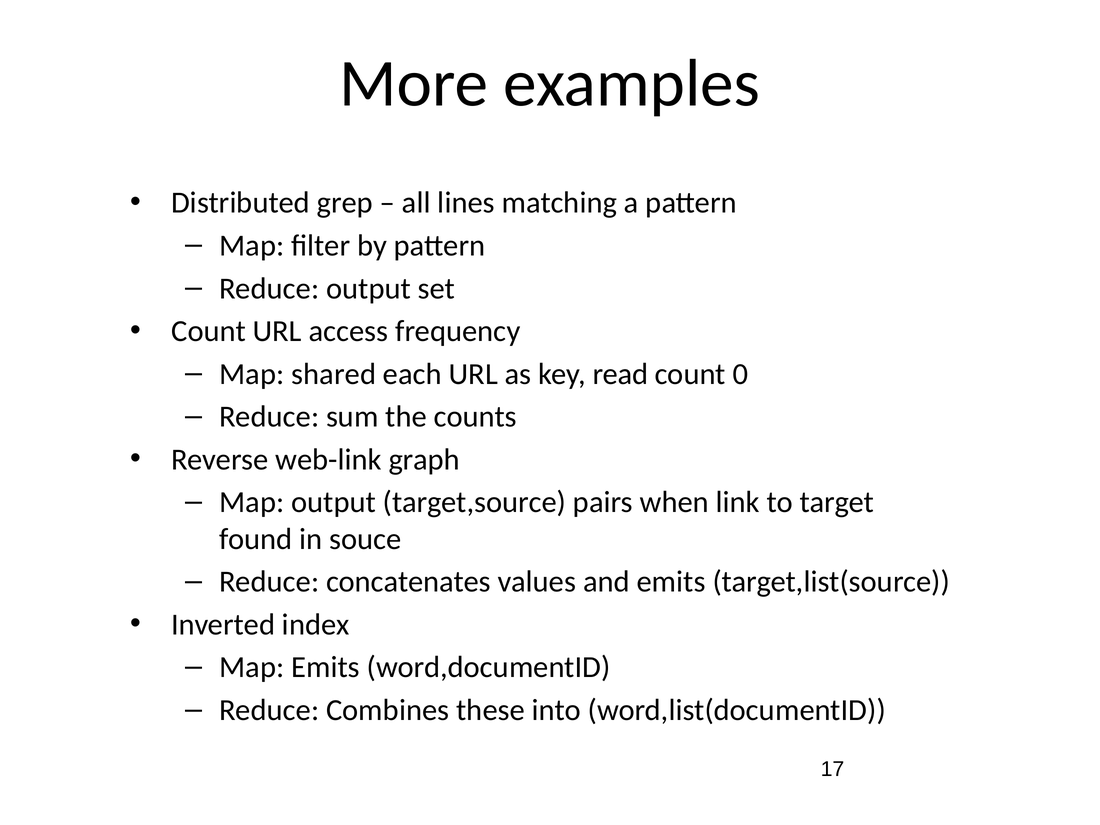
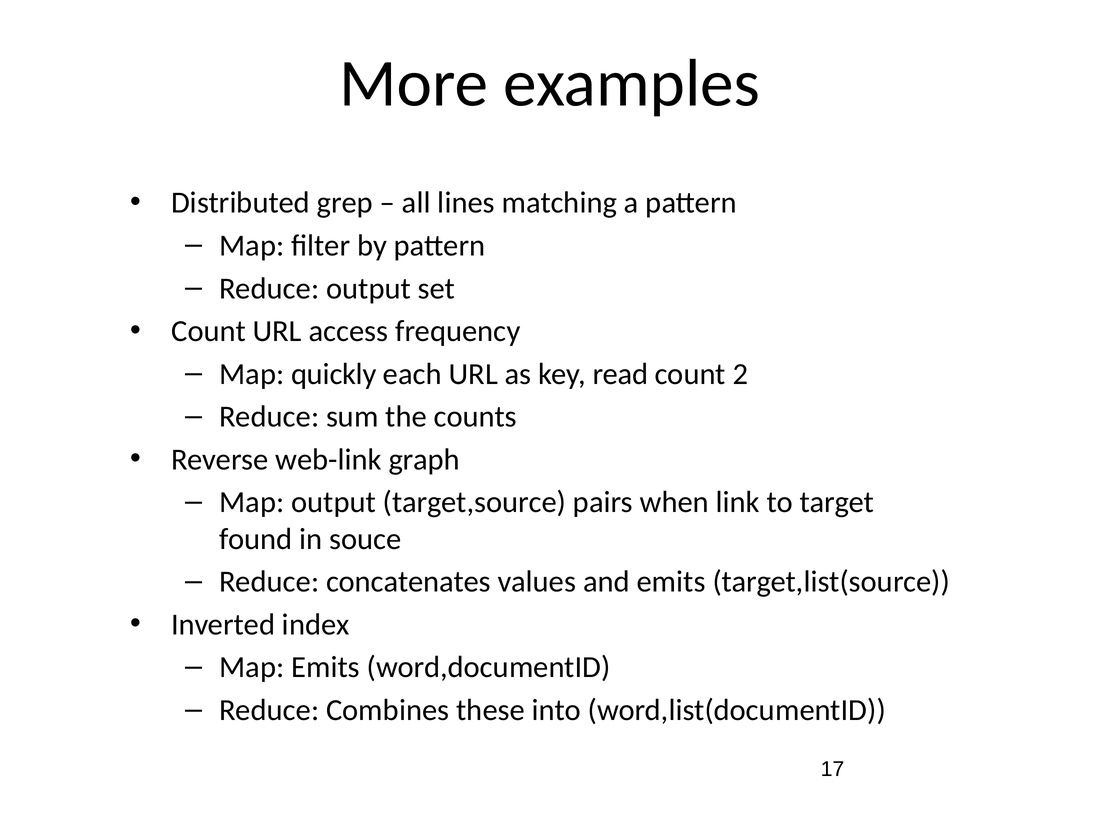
shared: shared -> quickly
0: 0 -> 2
